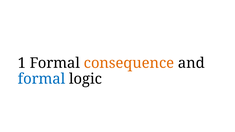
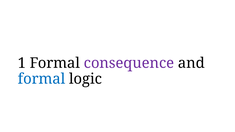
consequence colour: orange -> purple
